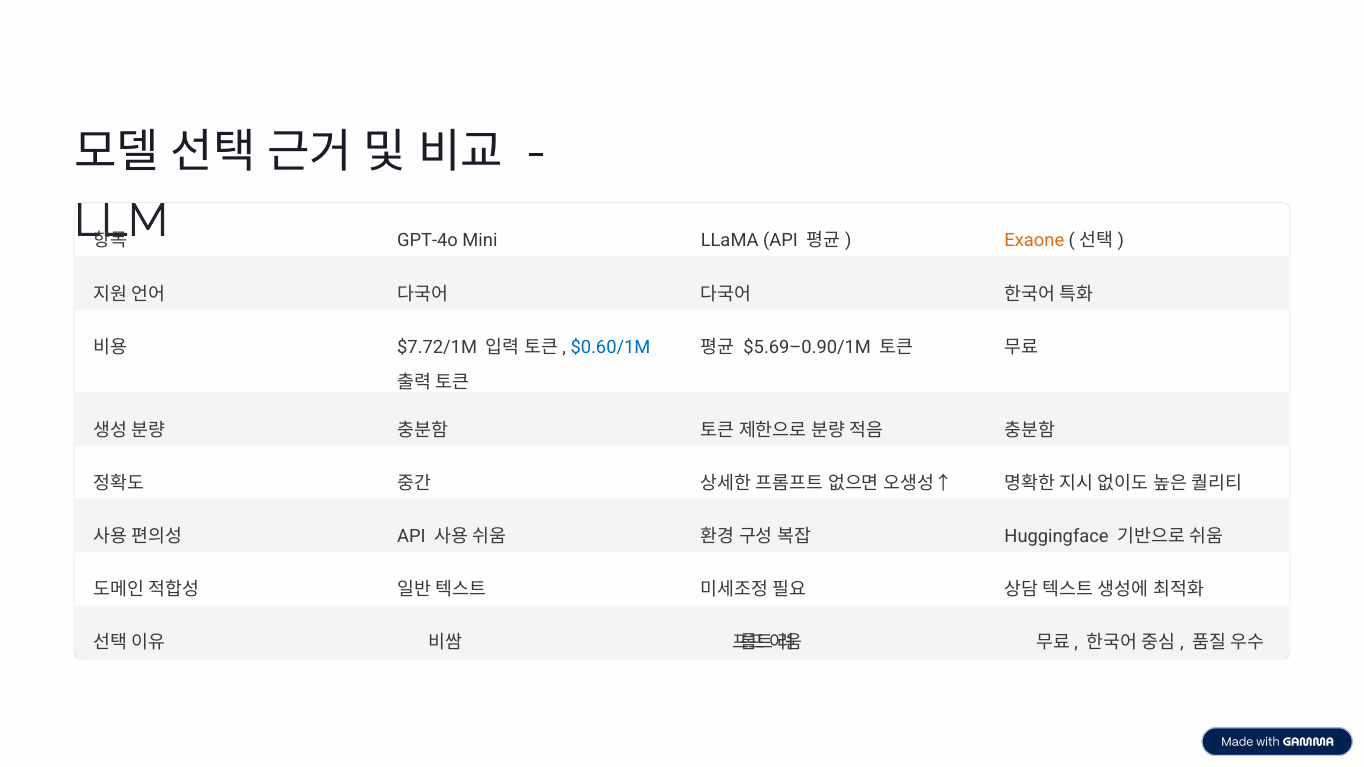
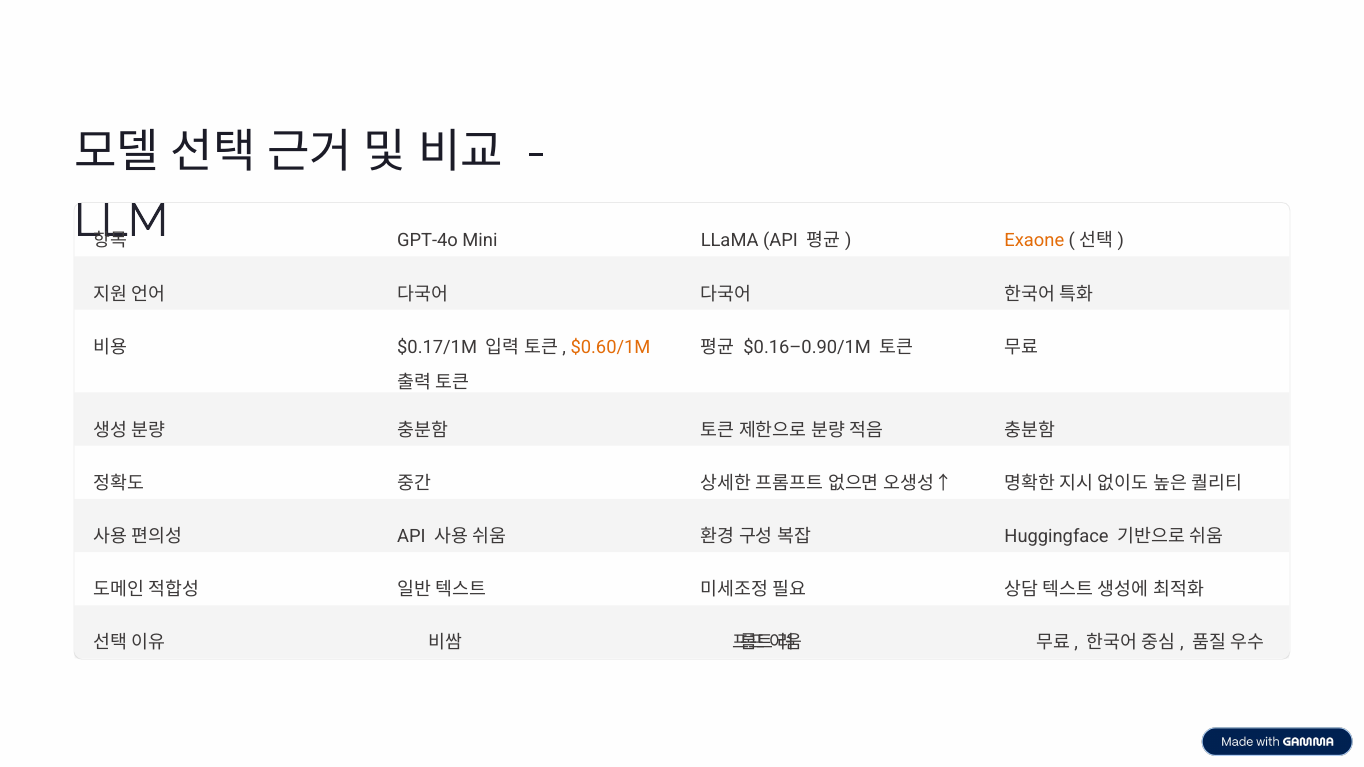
$7.72/1M: $7.72/1M -> $0.17/1M
$0.60/1M colour: blue -> orange
$5.69–0.90/1M: $5.69–0.90/1M -> $0.16–0.90/1M
